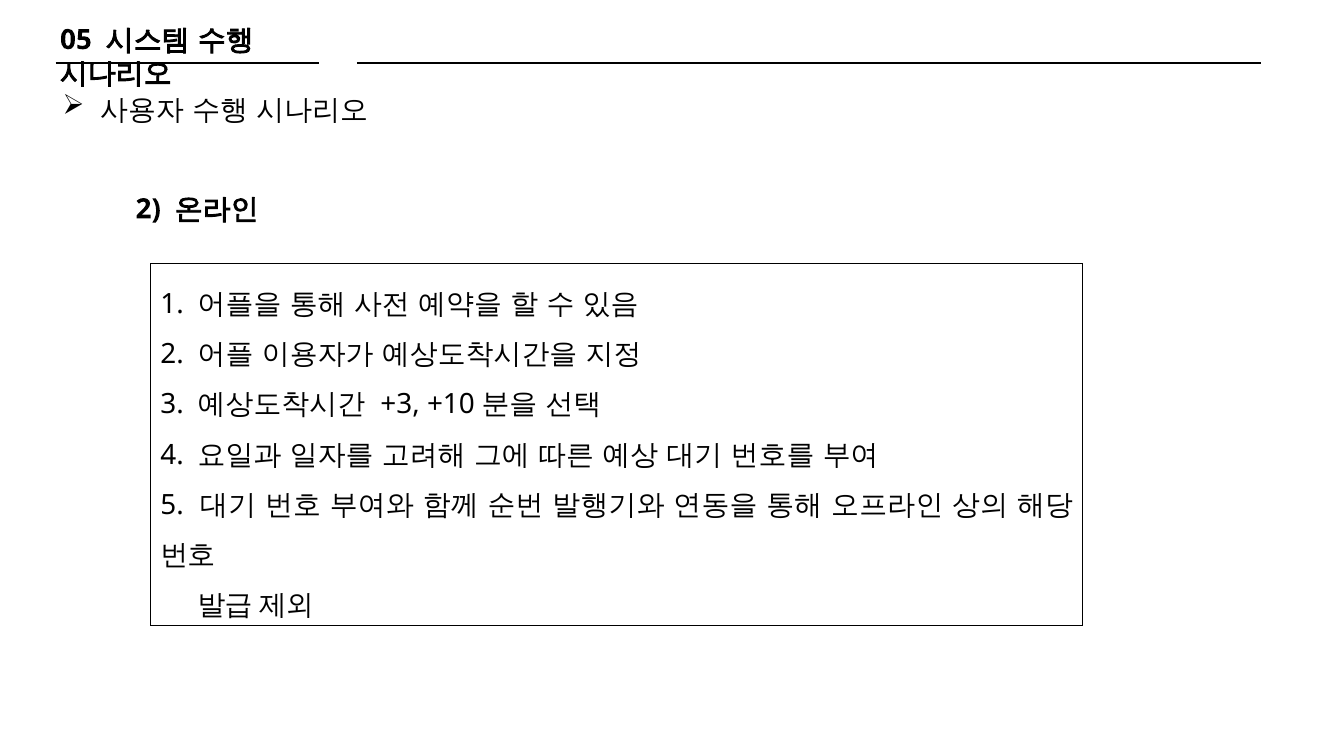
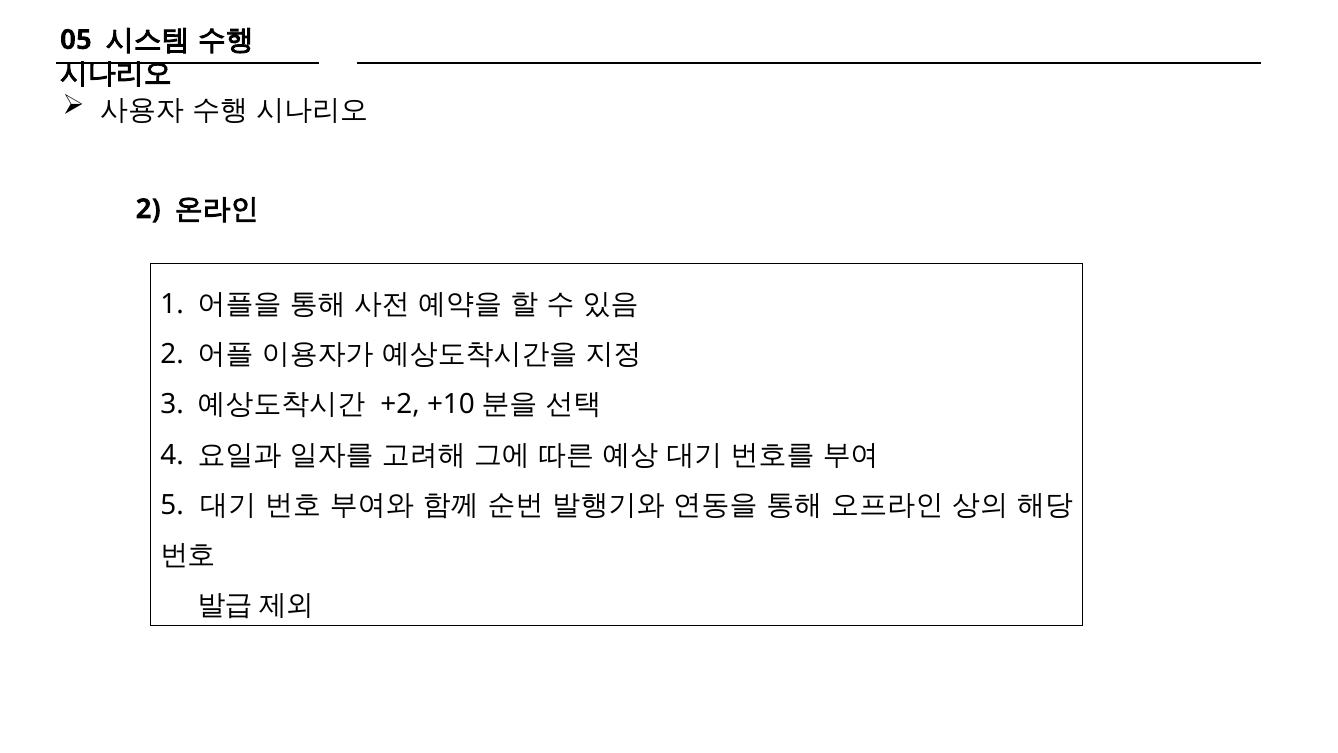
+3: +3 -> +2
